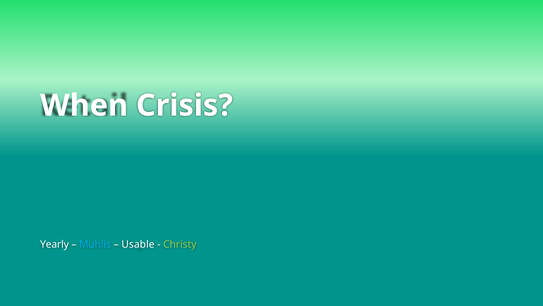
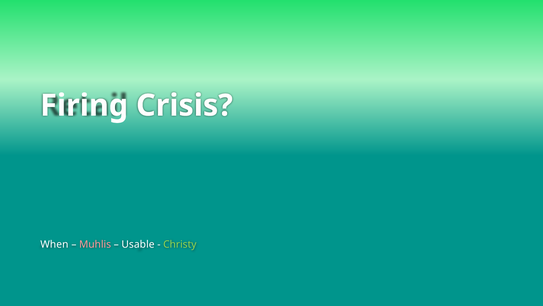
When: When -> Firing
Yearly: Yearly -> When
Muhlis colour: light blue -> pink
